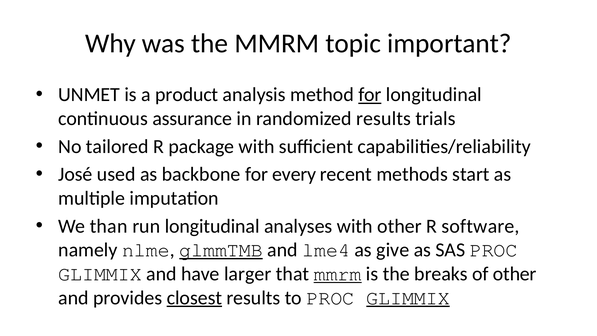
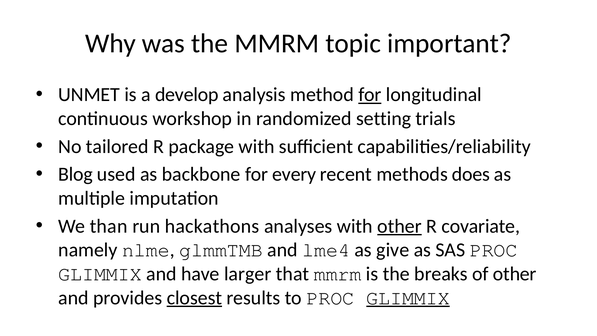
product: product -> develop
assurance: assurance -> workshop
randomized results: results -> setting
José: José -> Blog
start: start -> does
run longitudinal: longitudinal -> hackathons
other at (399, 226) underline: none -> present
software: software -> covariate
glmmTMB underline: present -> none
mmrm at (338, 274) underline: present -> none
